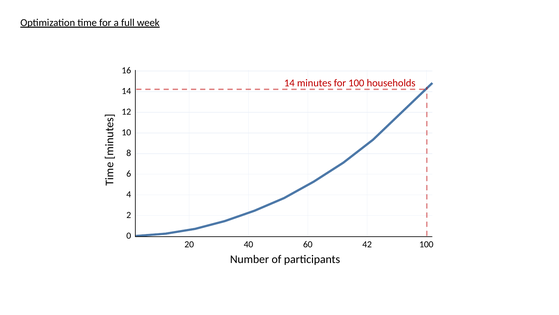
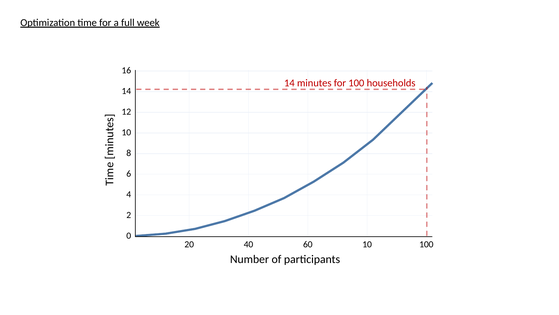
60 42: 42 -> 10
